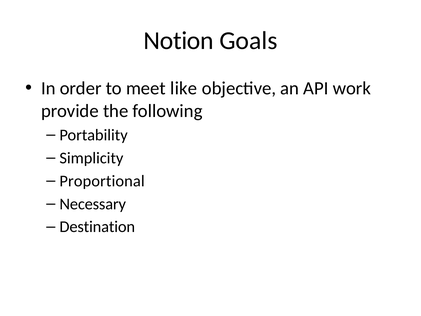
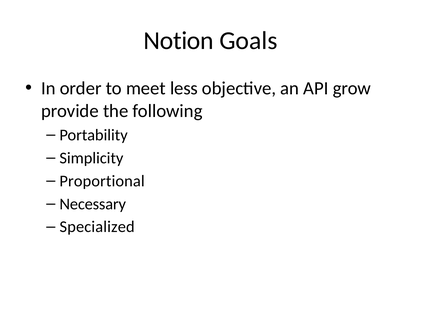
like: like -> less
work: work -> grow
Destination: Destination -> Specialized
